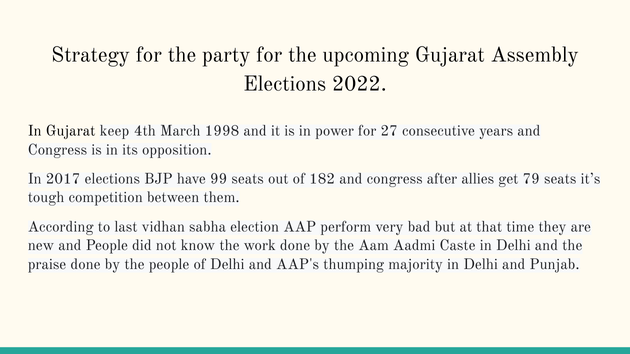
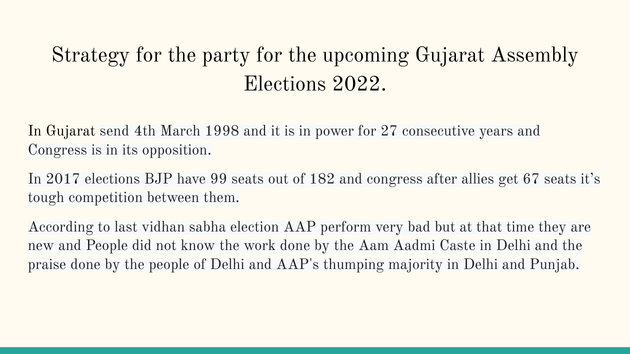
keep: keep -> send
79: 79 -> 67
